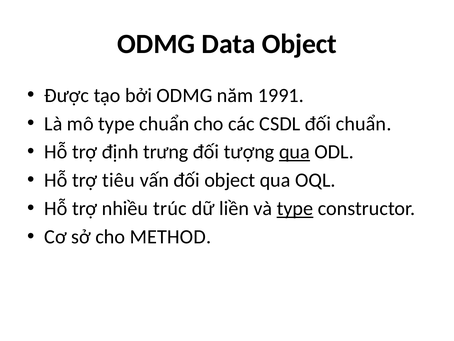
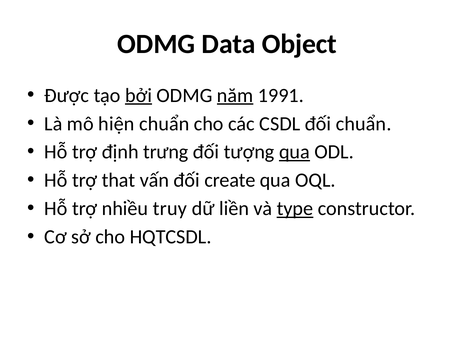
bởi underline: none -> present
năm underline: none -> present
mô type: type -> hiện
tiêu: tiêu -> that
đối object: object -> create
trúc: trúc -> truy
METHOD: METHOD -> HQTCSDL
